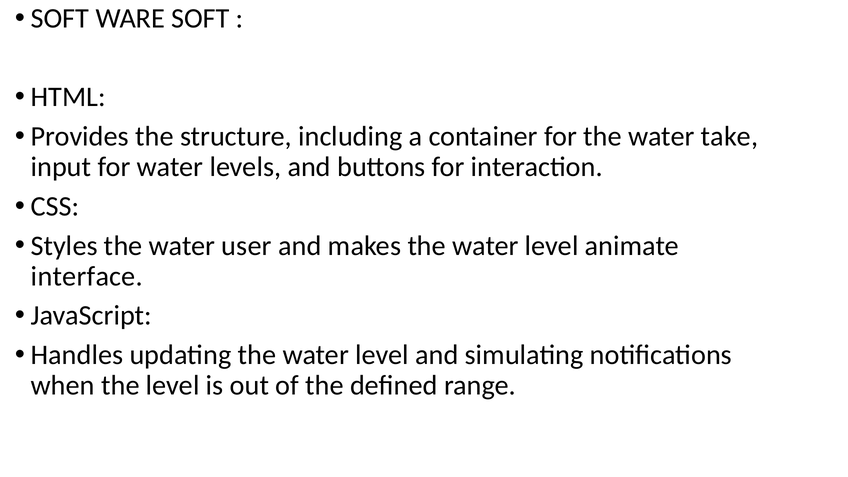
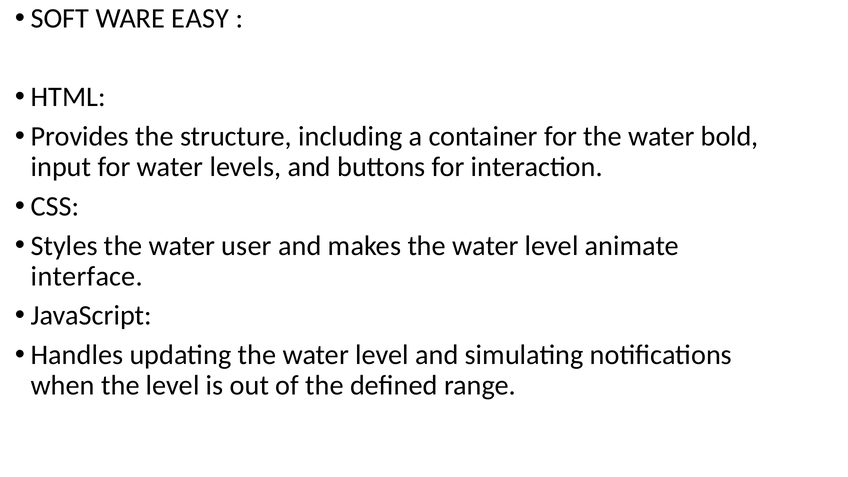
WARE SOFT: SOFT -> EASY
take: take -> bold
